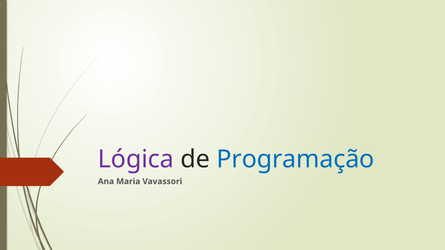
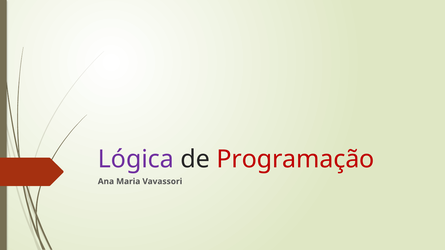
Programação colour: blue -> red
